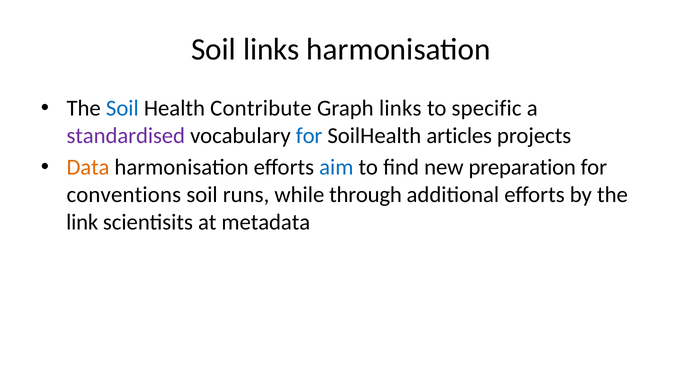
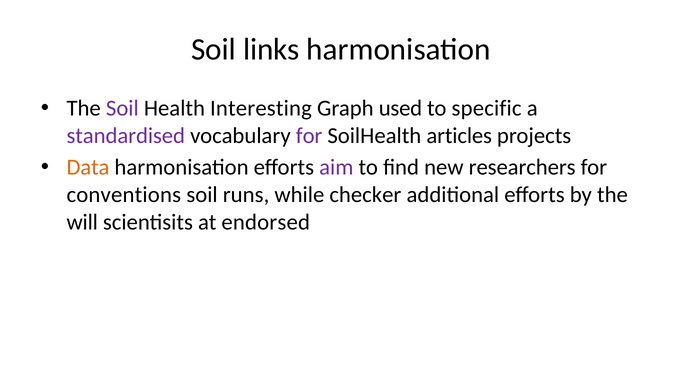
Soil at (122, 108) colour: blue -> purple
Contribute: Contribute -> Interesting
Graph links: links -> used
for at (309, 135) colour: blue -> purple
aim colour: blue -> purple
preparation: preparation -> researchers
through: through -> checker
link: link -> will
metadata: metadata -> endorsed
